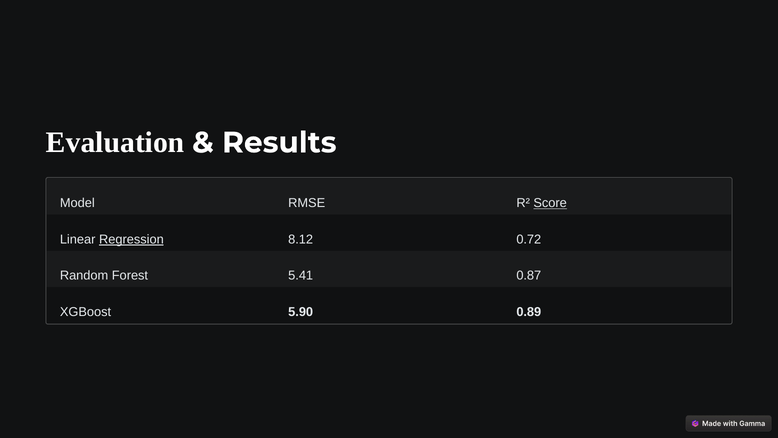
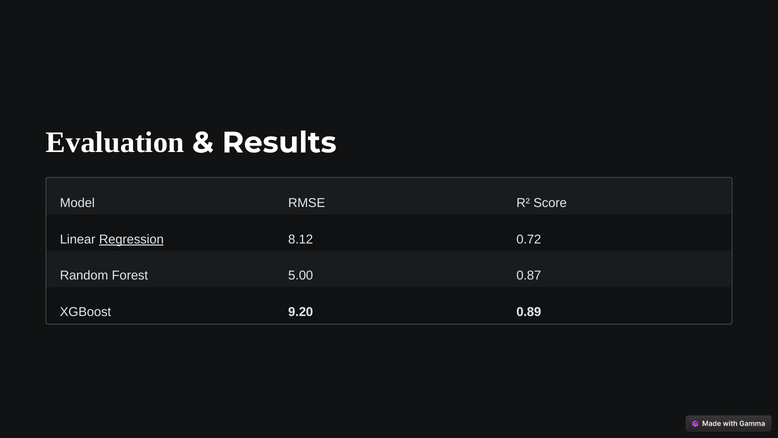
Score underline: present -> none
5.41: 5.41 -> 5.00
5.90: 5.90 -> 9.20
